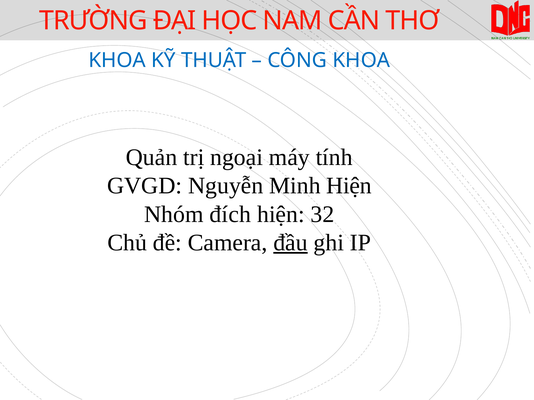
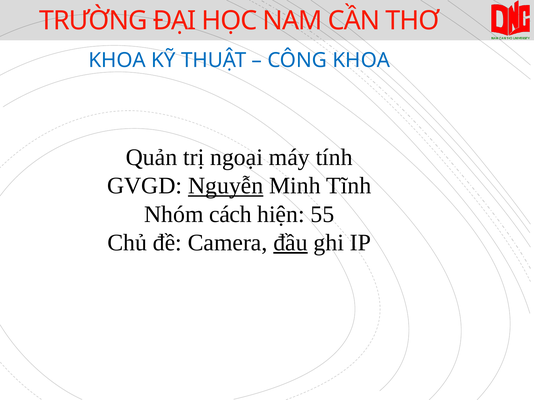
Nguyễn underline: none -> present
Minh Hiện: Hiện -> Tĩnh
đích: đích -> cách
32: 32 -> 55
